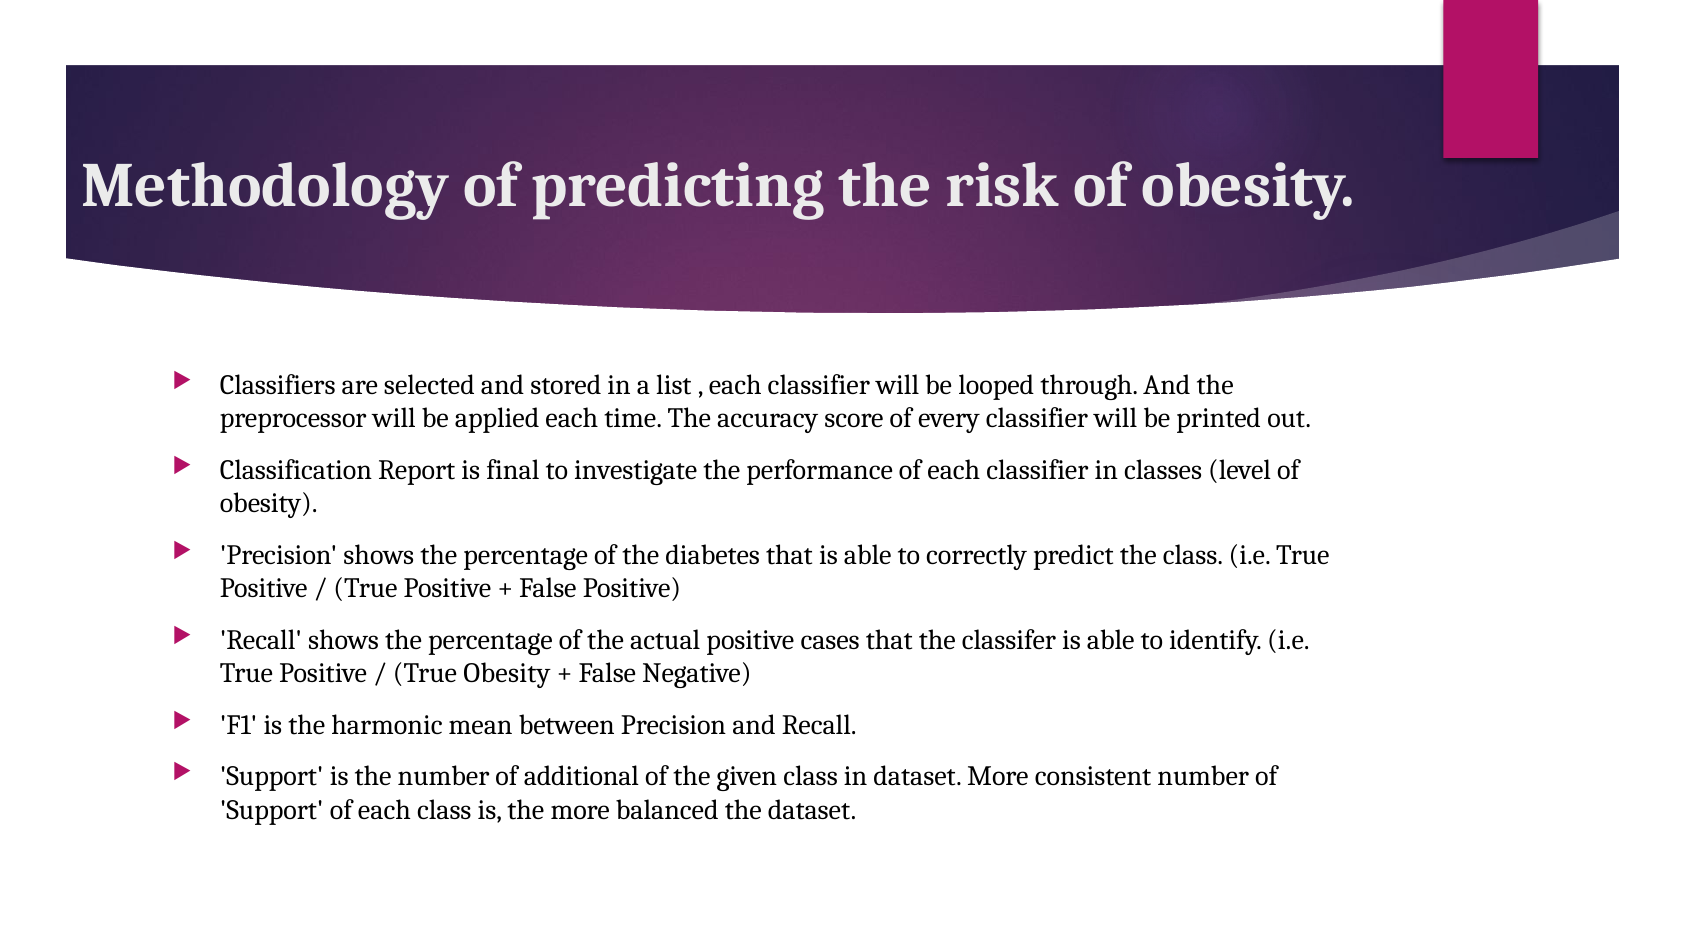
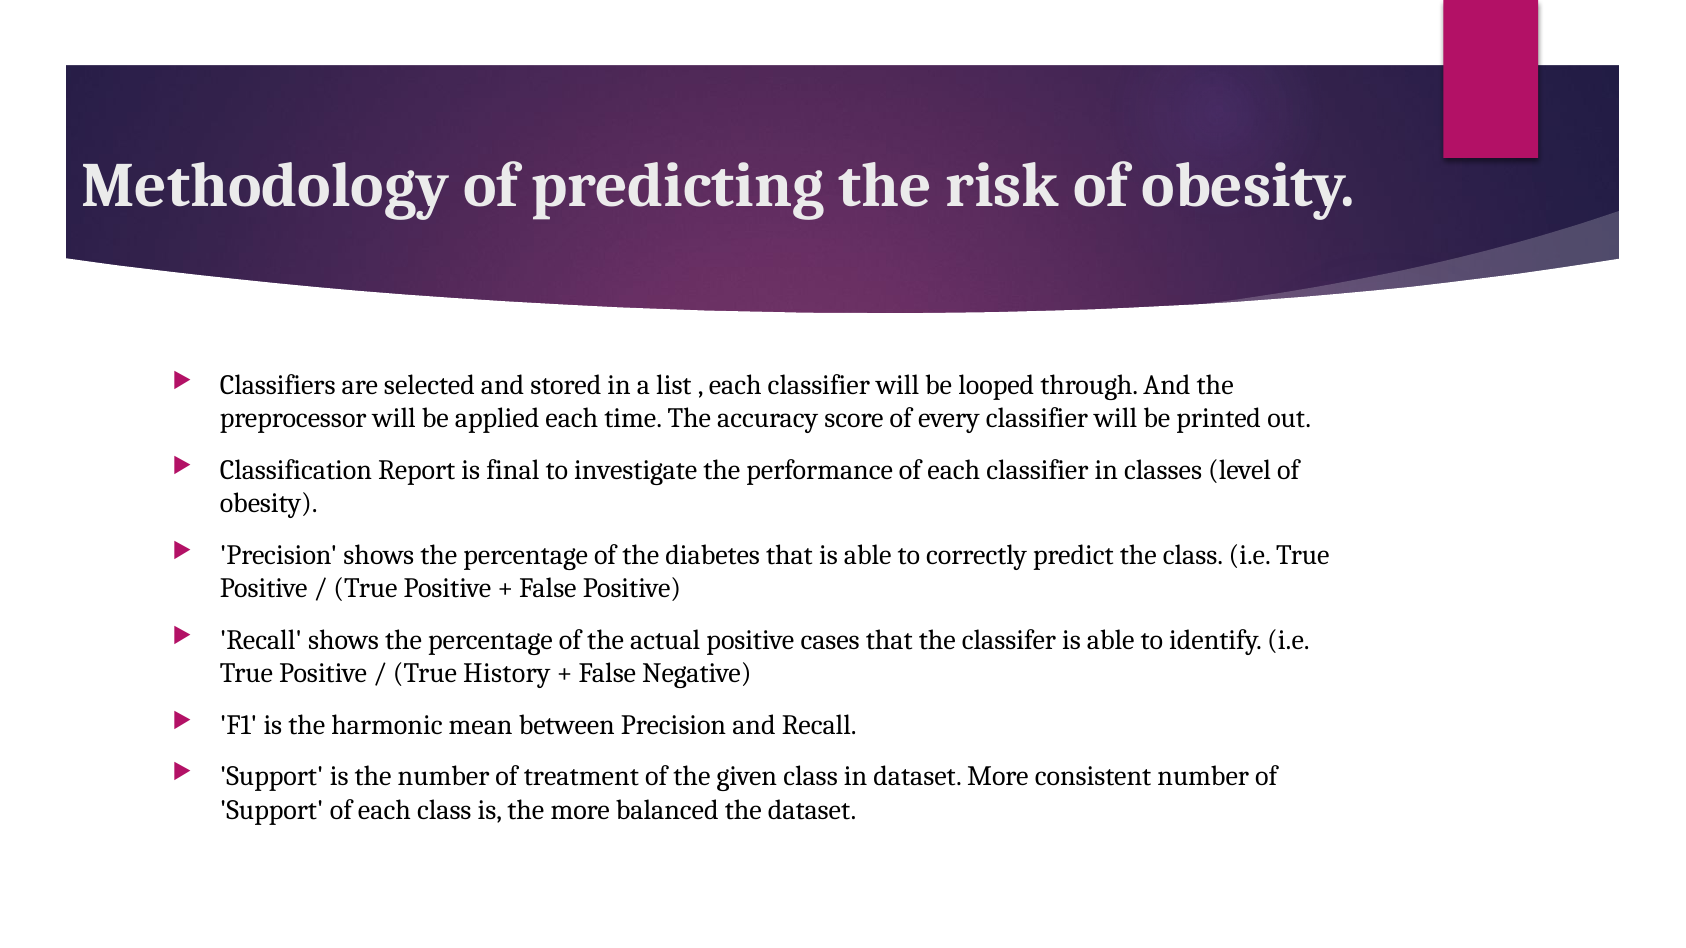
True Obesity: Obesity -> History
additional: additional -> treatment
